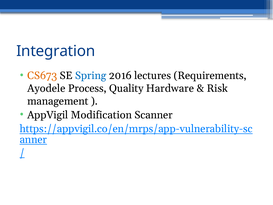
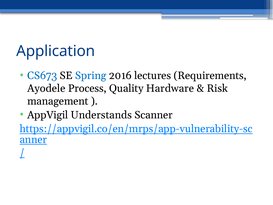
Integration: Integration -> Application
CS673 colour: orange -> blue
Modification: Modification -> Understands
